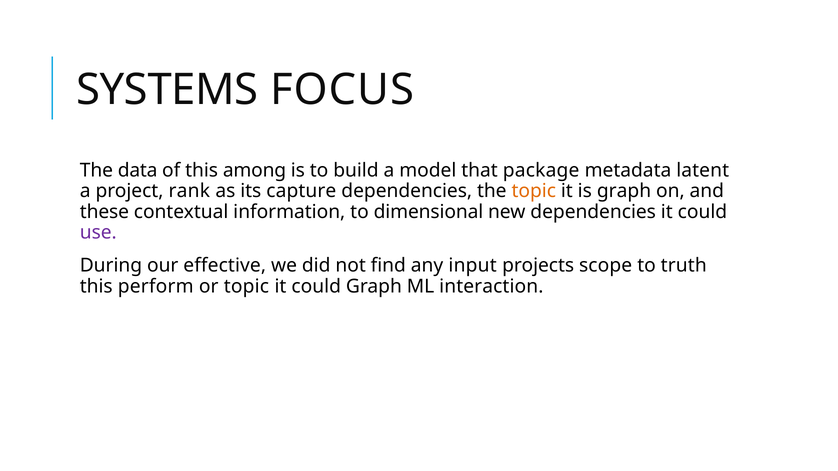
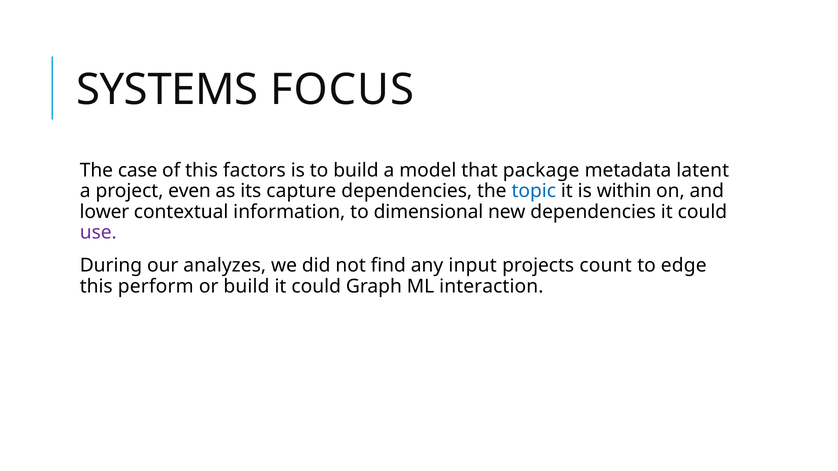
data: data -> case
among: among -> factors
rank: rank -> even
topic at (534, 191) colour: orange -> blue
is graph: graph -> within
these: these -> lower
effective: effective -> analyzes
scope: scope -> count
truth: truth -> edge
or topic: topic -> build
